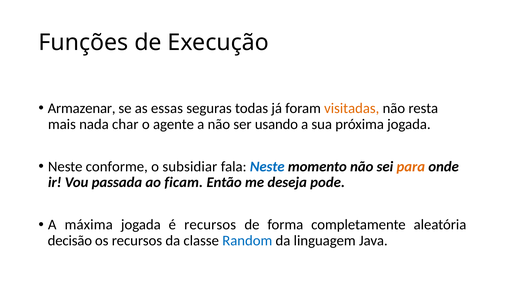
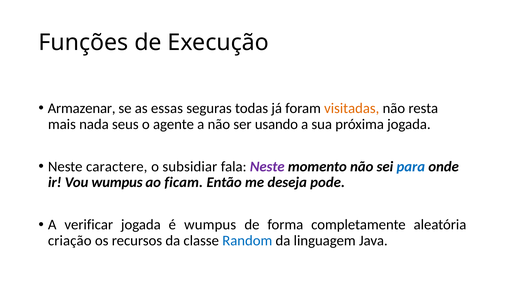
char: char -> seus
conforme: conforme -> caractere
Neste at (267, 167) colour: blue -> purple
para colour: orange -> blue
Vou passada: passada -> wumpus
máxima: máxima -> verificar
é recursos: recursos -> wumpus
decisão: decisão -> criação
